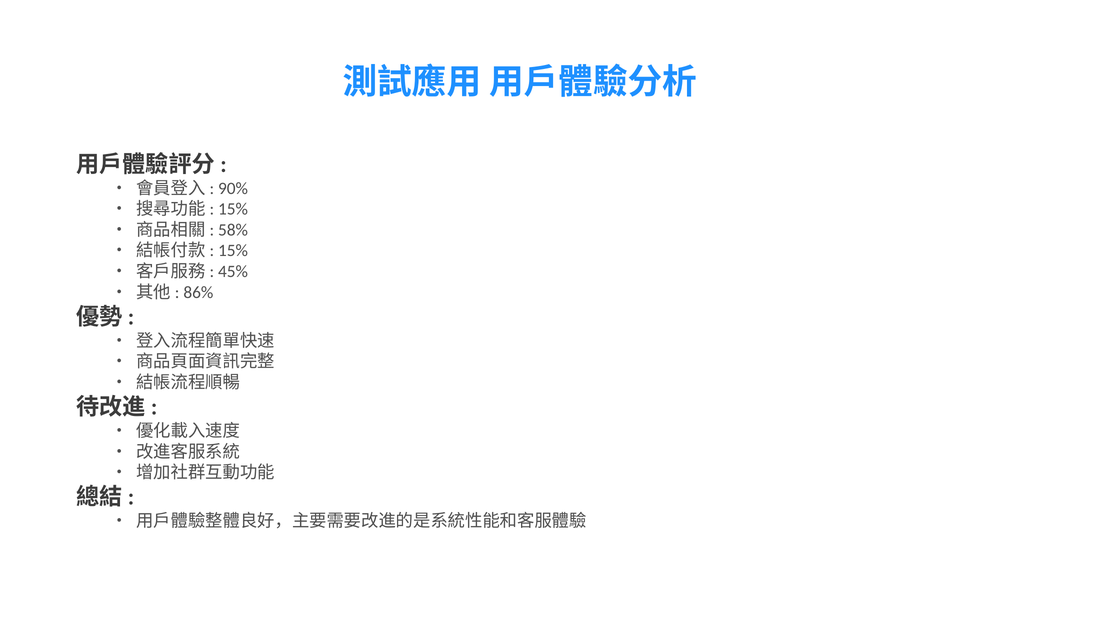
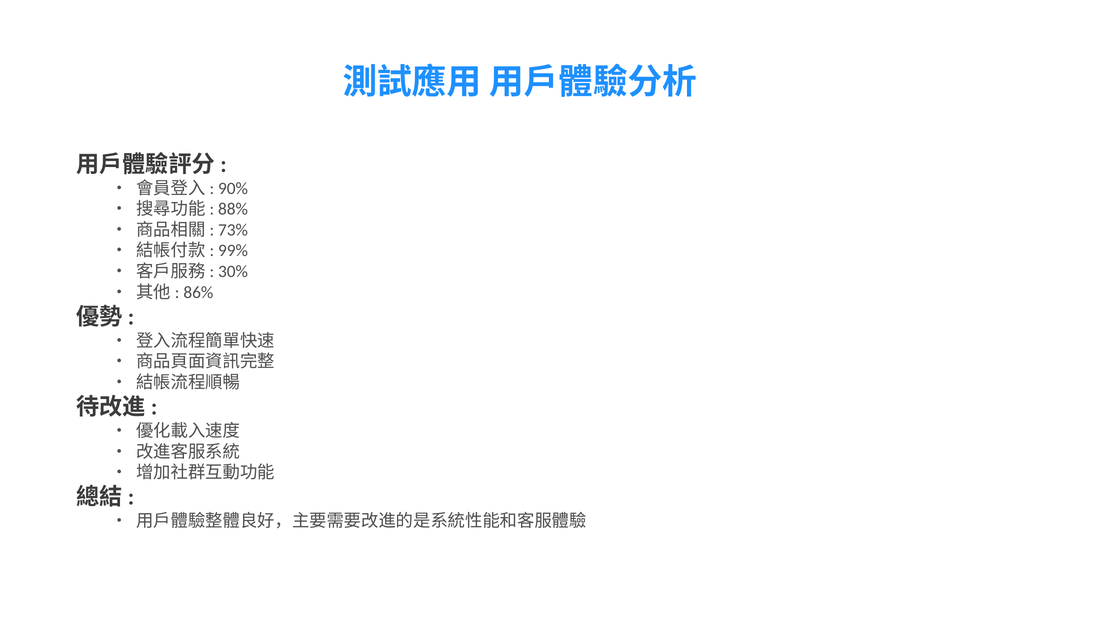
15% at (233, 209): 15% -> 88%
58%: 58% -> 73%
15% at (233, 251): 15% -> 99%
45%: 45% -> 30%
